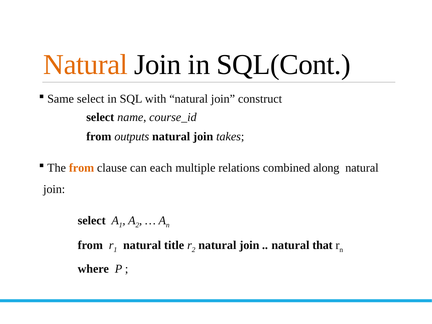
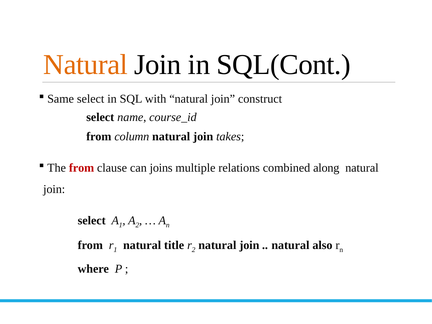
outputs: outputs -> column
from at (82, 168) colour: orange -> red
each: each -> joins
that: that -> also
